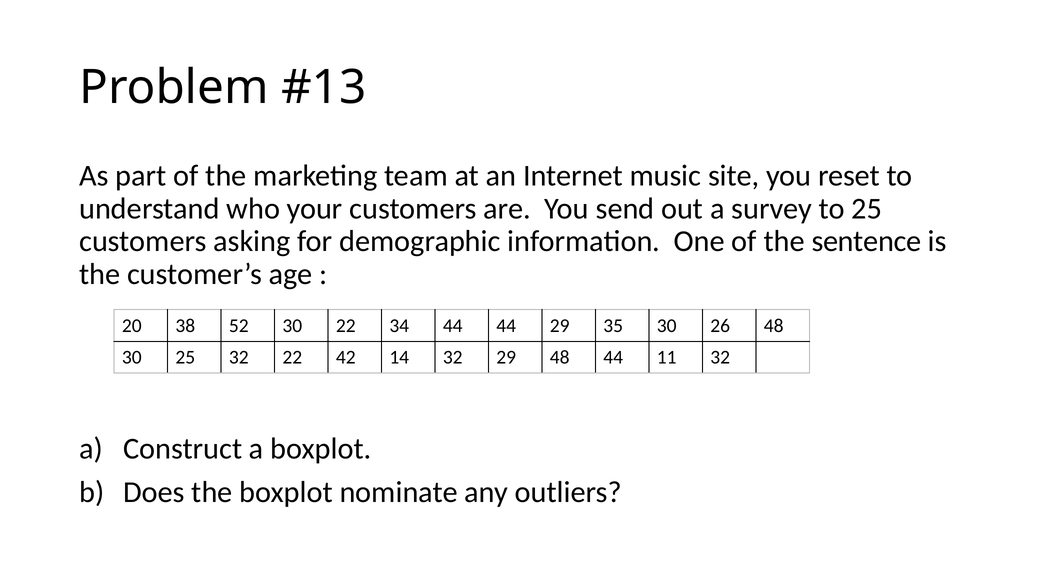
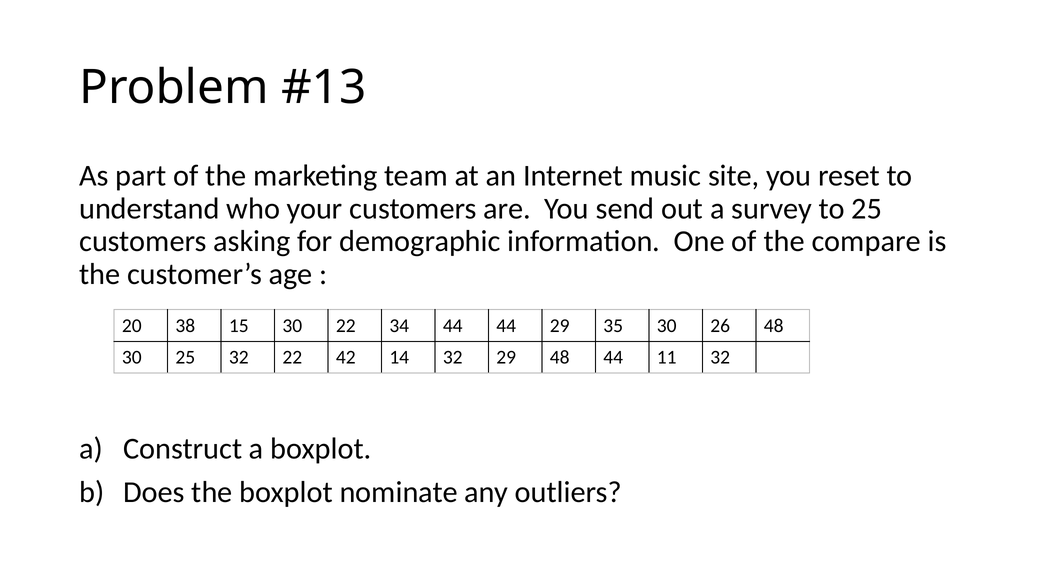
sentence: sentence -> compare
52: 52 -> 15
